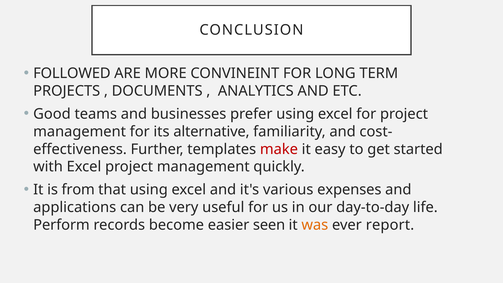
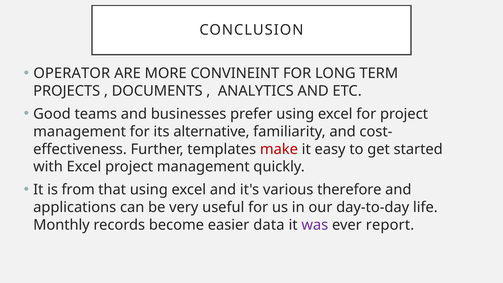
FOLLOWED: FOLLOWED -> OPERATOR
expenses: expenses -> therefore
Perform: Perform -> Monthly
seen: seen -> data
was colour: orange -> purple
